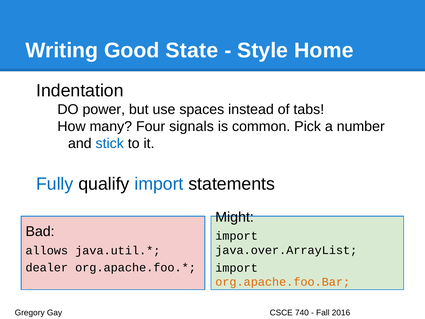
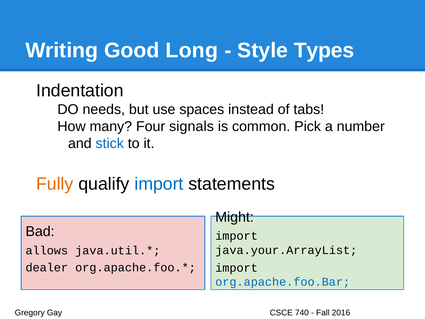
State: State -> Long
Home: Home -> Types
power: power -> needs
Fully colour: blue -> orange
java.over.ArrayList: java.over.ArrayList -> java.your.ArrayList
org.apache.foo.Bar colour: orange -> blue
